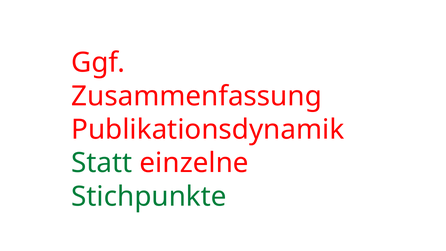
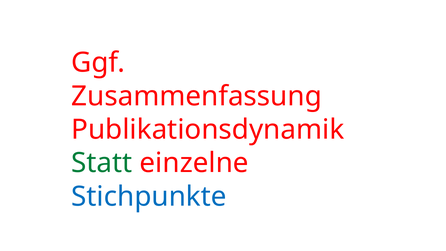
Stichpunkte colour: green -> blue
